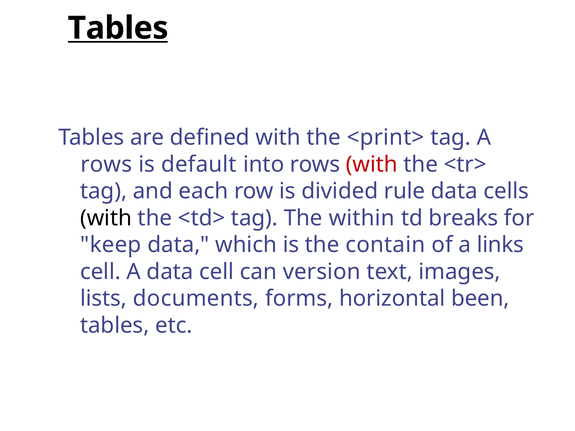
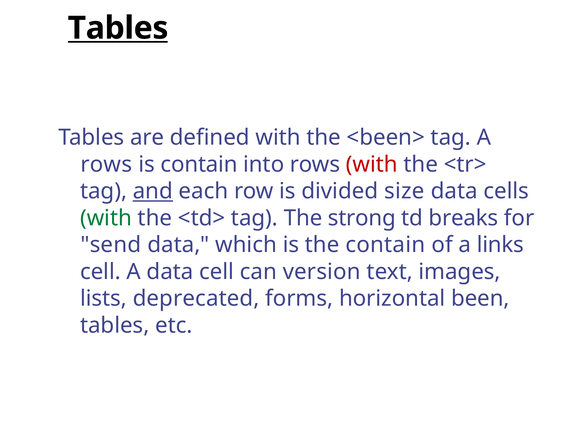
<print>: <print> -> <been>
is default: default -> contain
and underline: none -> present
rule: rule -> size
with at (106, 218) colour: black -> green
within: within -> strong
keep: keep -> send
documents: documents -> deprecated
